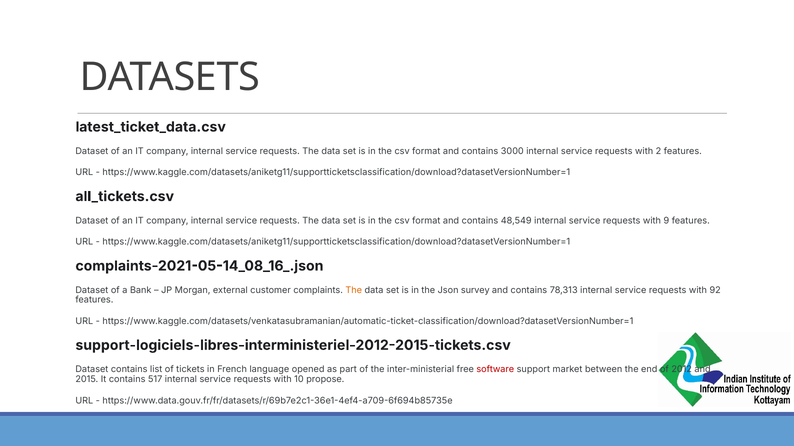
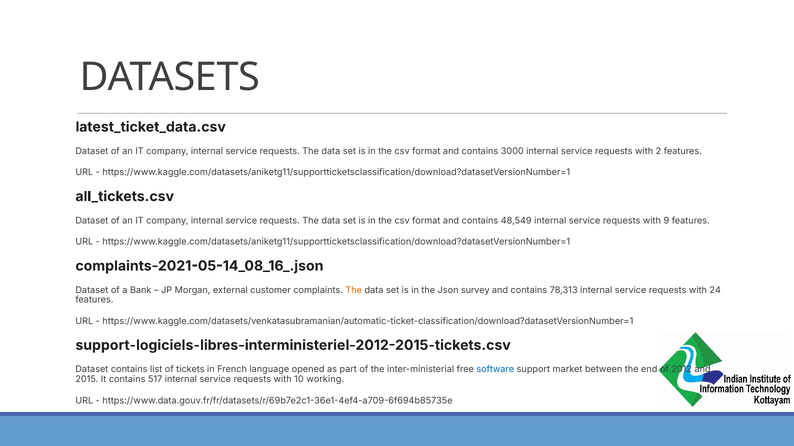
92: 92 -> 24
software colour: red -> blue
propose: propose -> working
